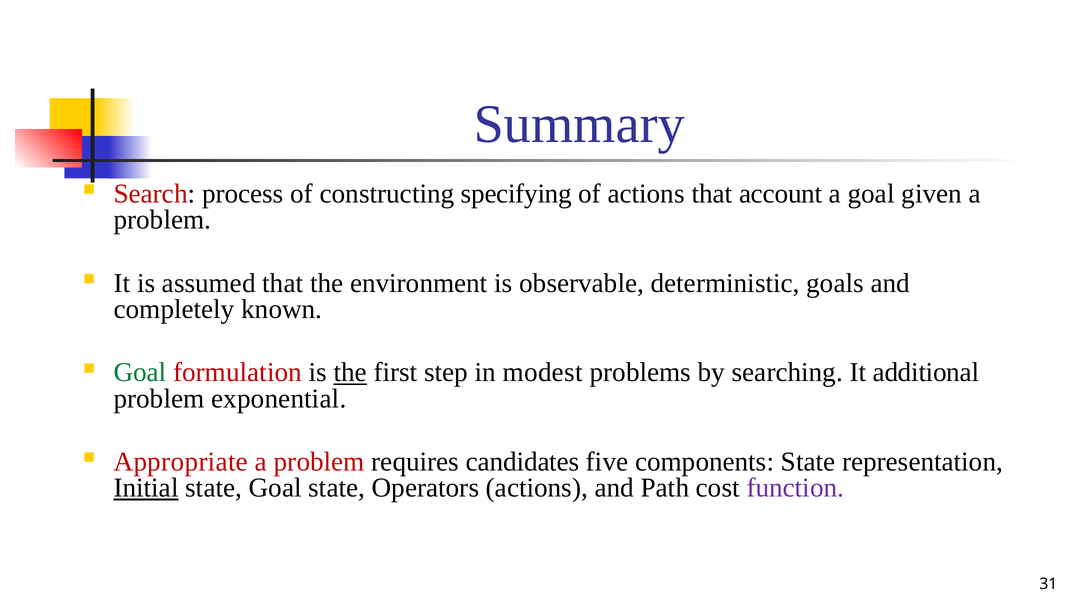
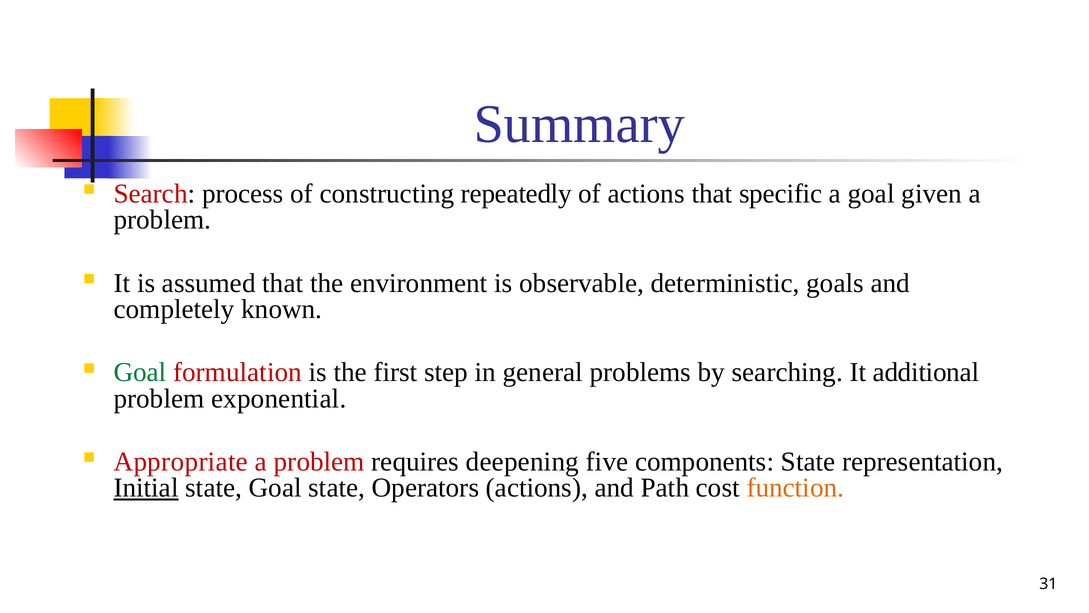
specifying: specifying -> repeatedly
account: account -> specific
the at (350, 372) underline: present -> none
modest: modest -> general
candidates: candidates -> deepening
function colour: purple -> orange
